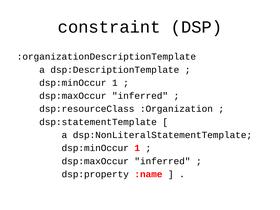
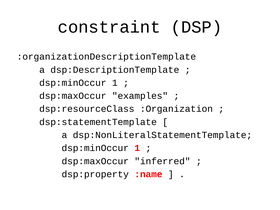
inferred at (140, 96): inferred -> examples
